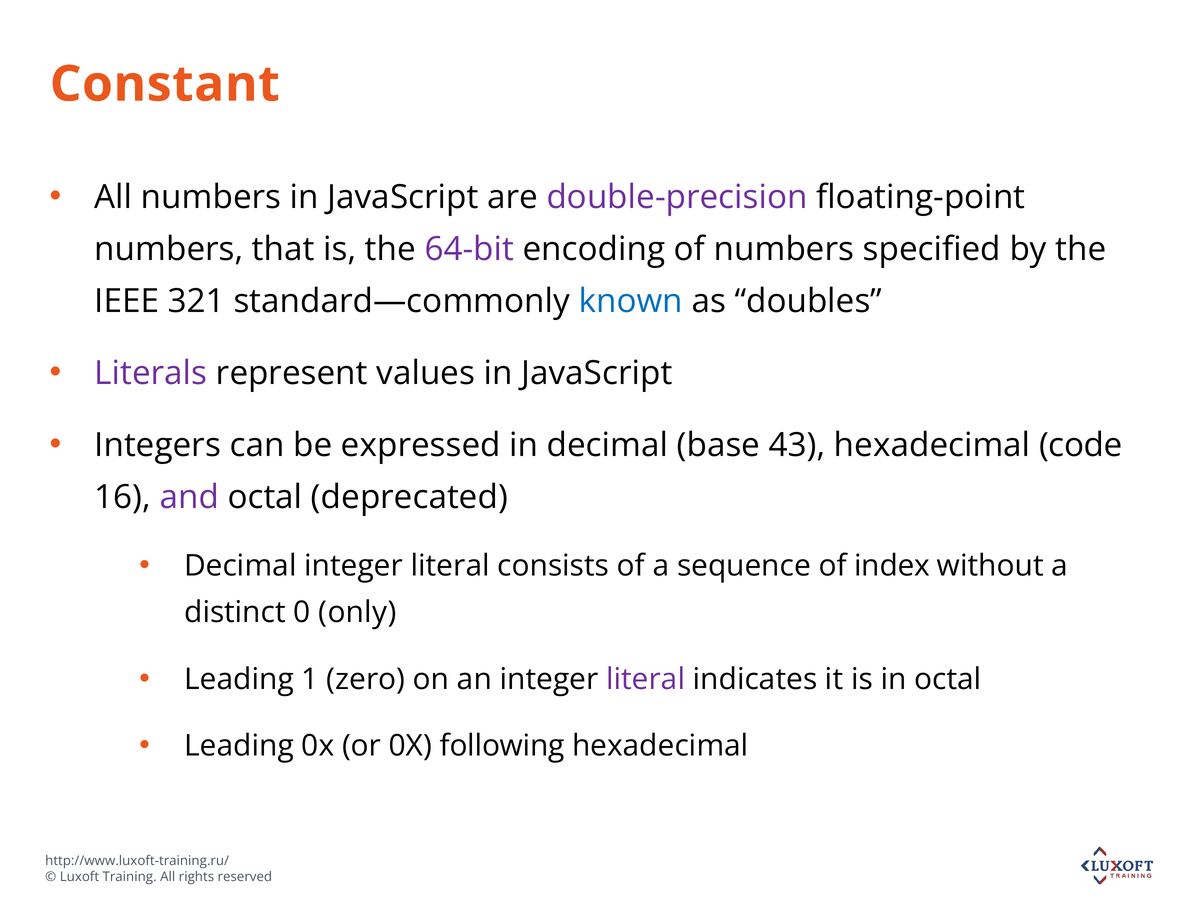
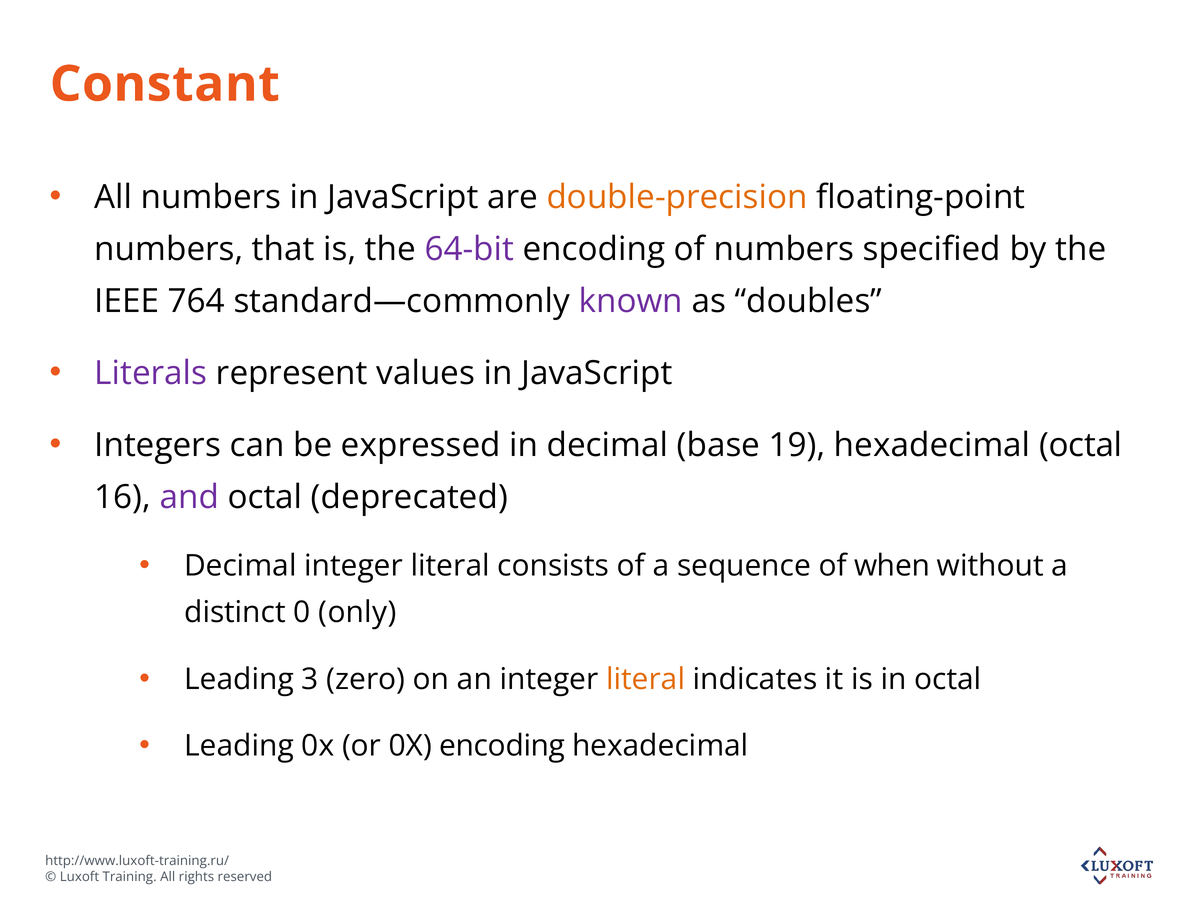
double-precision colour: purple -> orange
321: 321 -> 764
known colour: blue -> purple
43: 43 -> 19
hexadecimal code: code -> octal
index: index -> when
1: 1 -> 3
literal at (646, 679) colour: purple -> orange
0X following: following -> encoding
